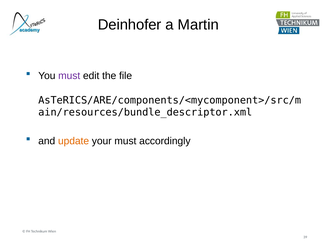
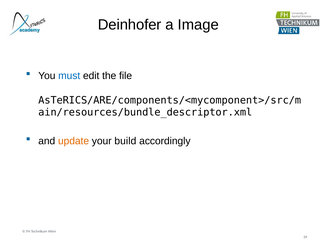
Martin: Martin -> Image
must at (69, 76) colour: purple -> blue
your must: must -> build
